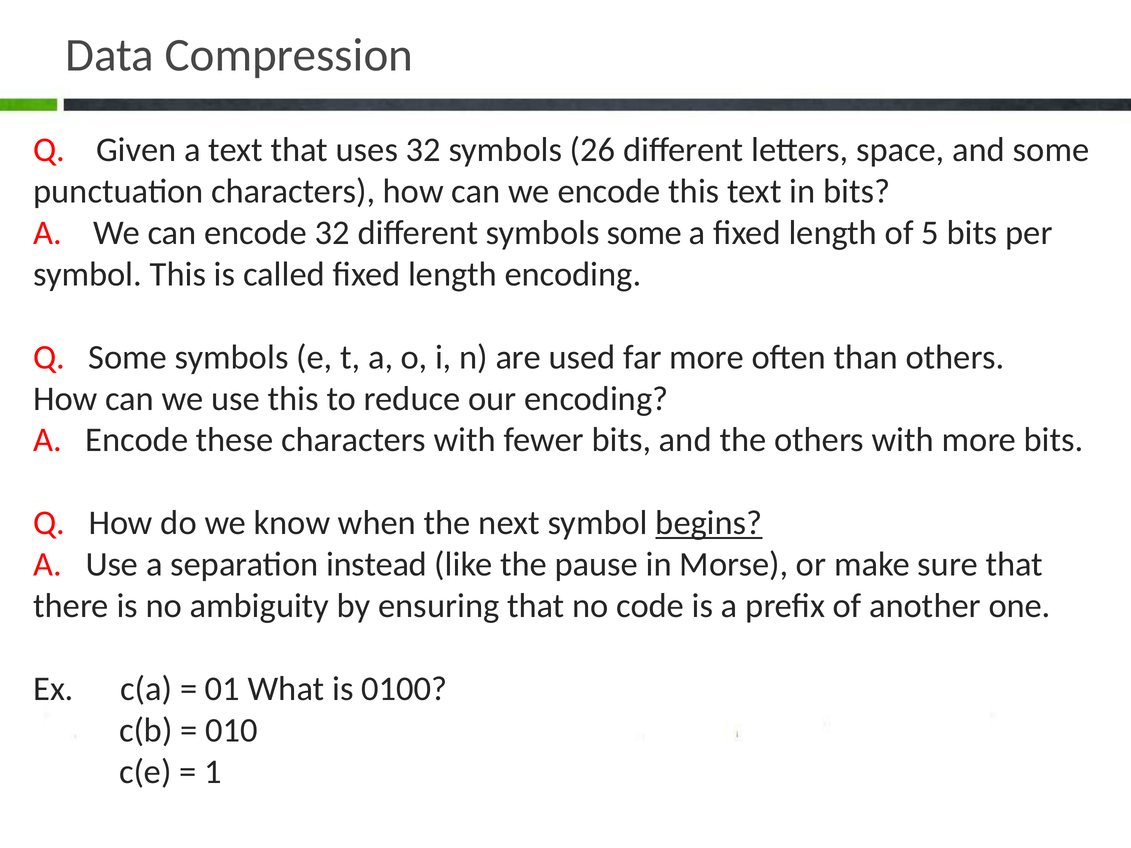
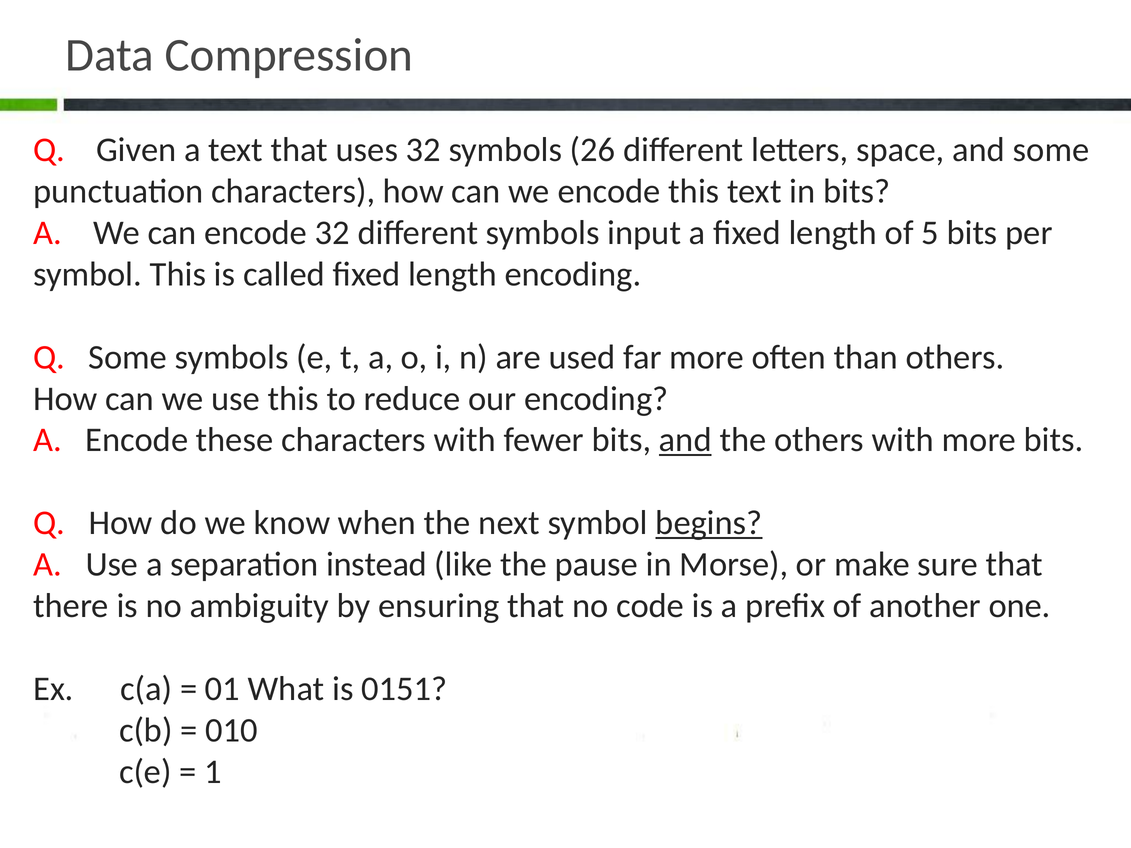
symbols some: some -> input
and at (685, 440) underline: none -> present
0100: 0100 -> 0151
